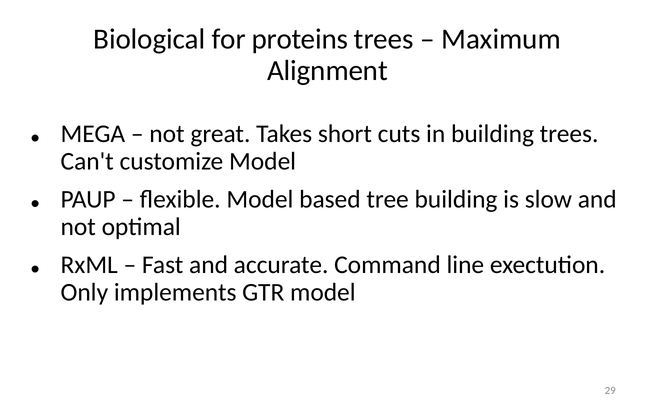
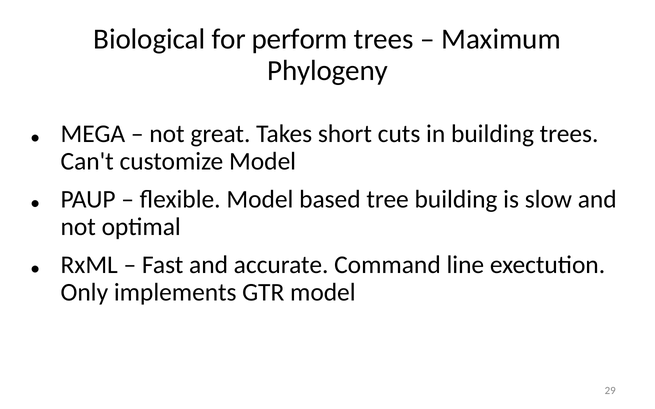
proteins: proteins -> perform
Alignment: Alignment -> Phylogeny
